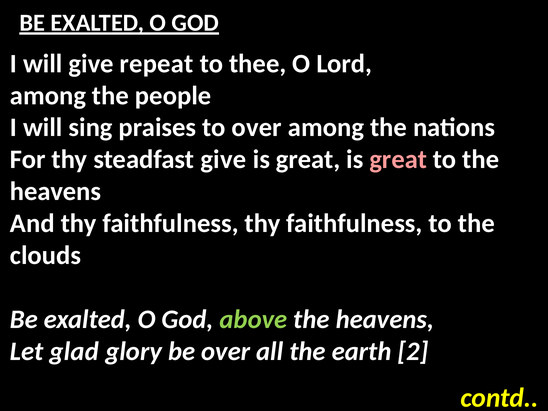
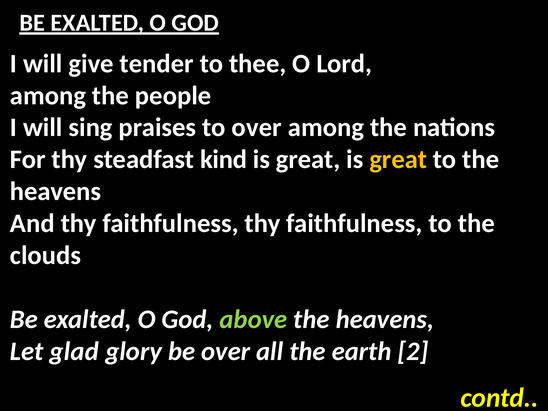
repeat: repeat -> tender
steadfast give: give -> kind
great at (398, 159) colour: pink -> yellow
